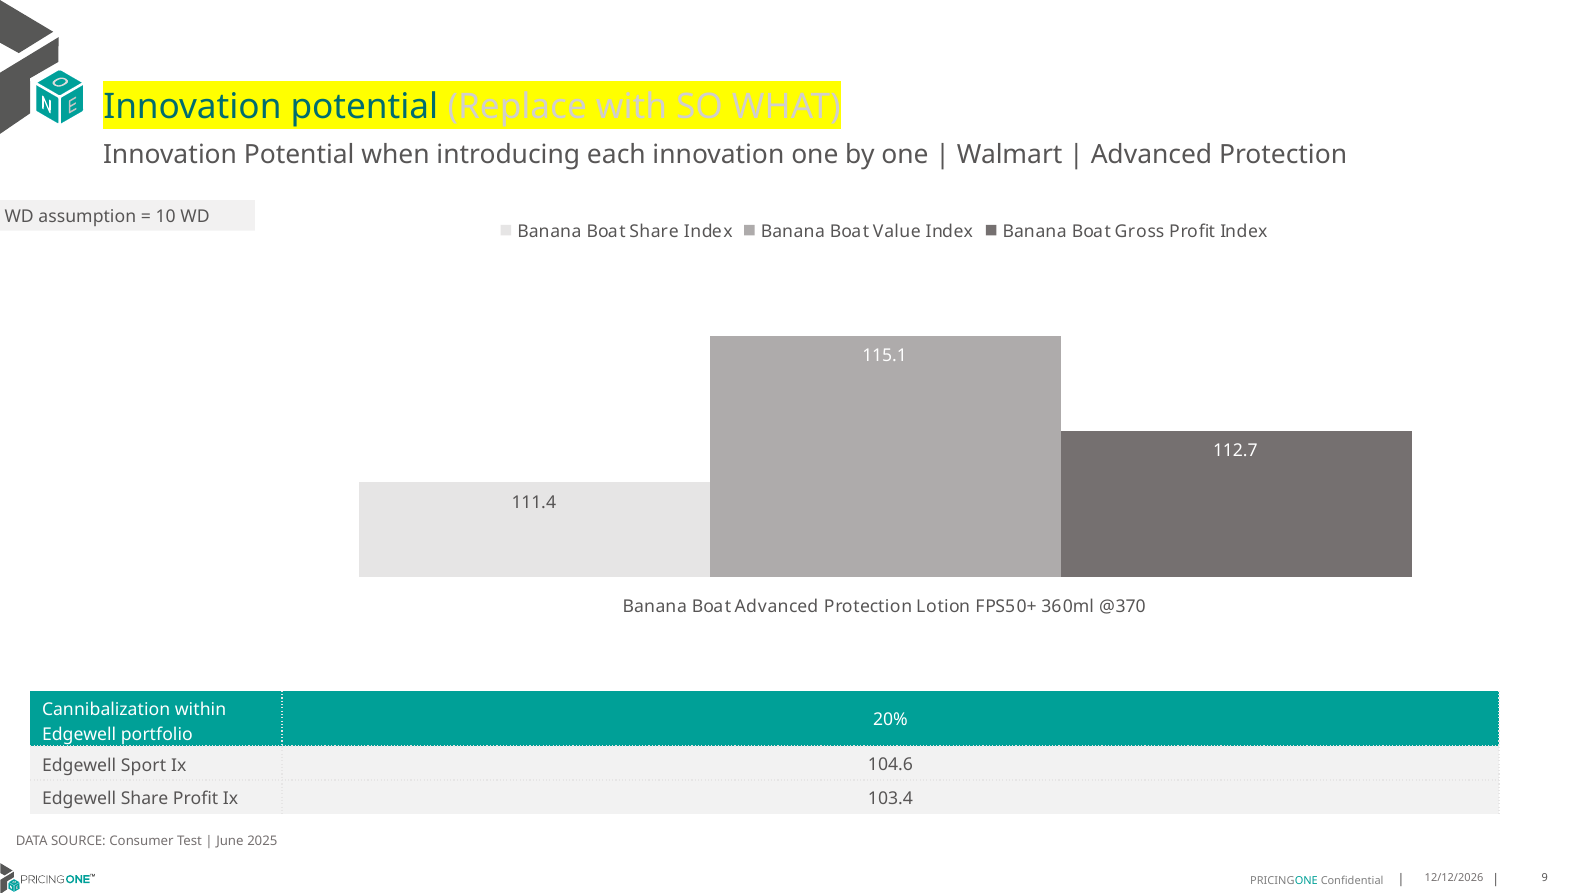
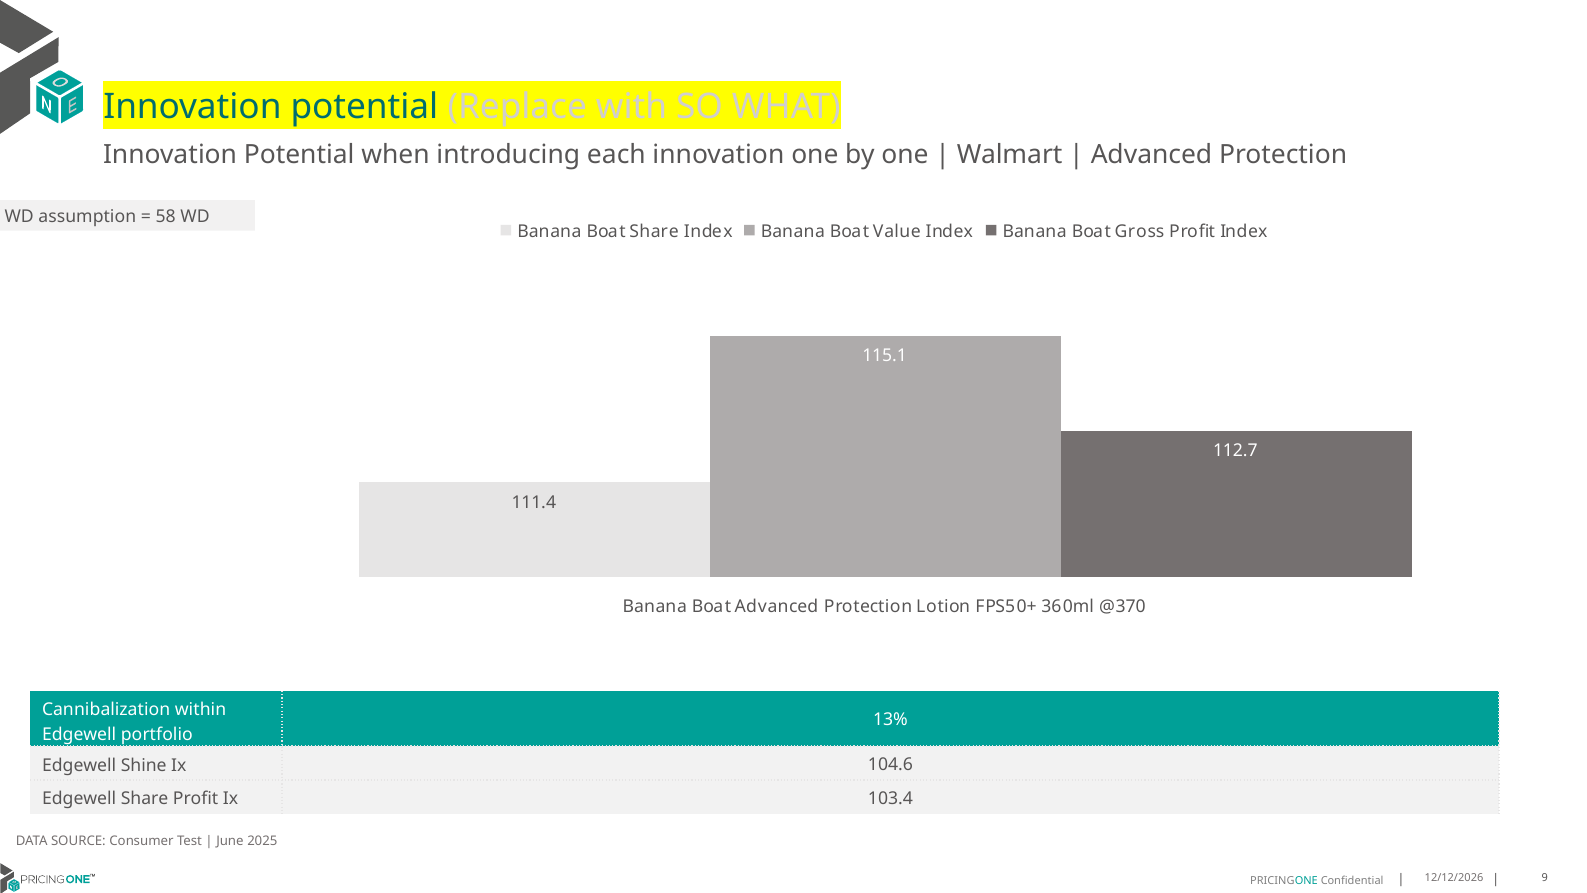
10: 10 -> 58
20%: 20% -> 13%
Sport: Sport -> Shine
